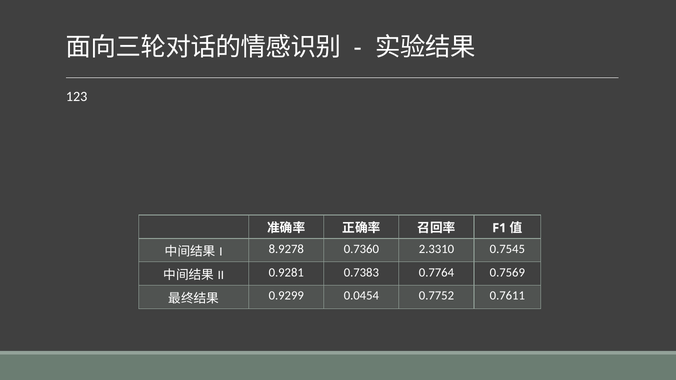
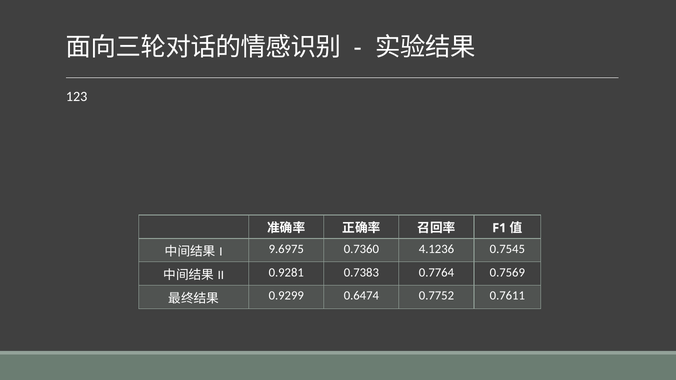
8.9278: 8.9278 -> 9.6975
2.3310: 2.3310 -> 4.1236
0.0454: 0.0454 -> 0.6474
